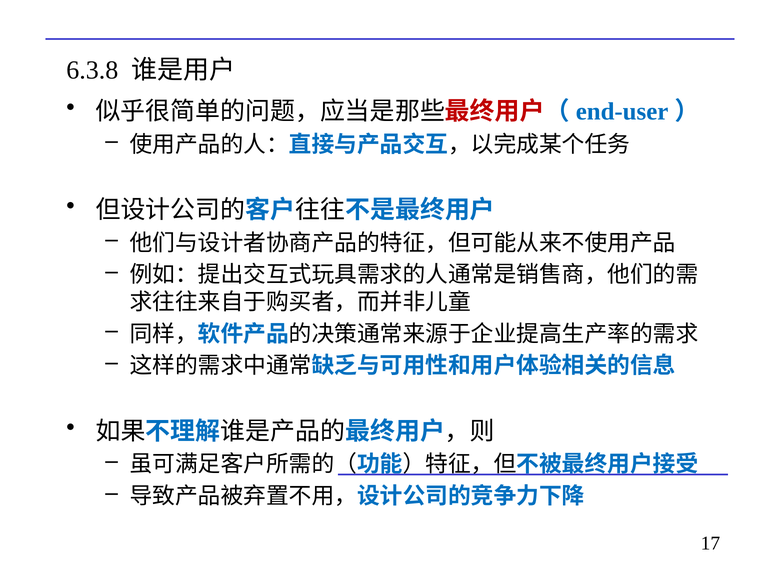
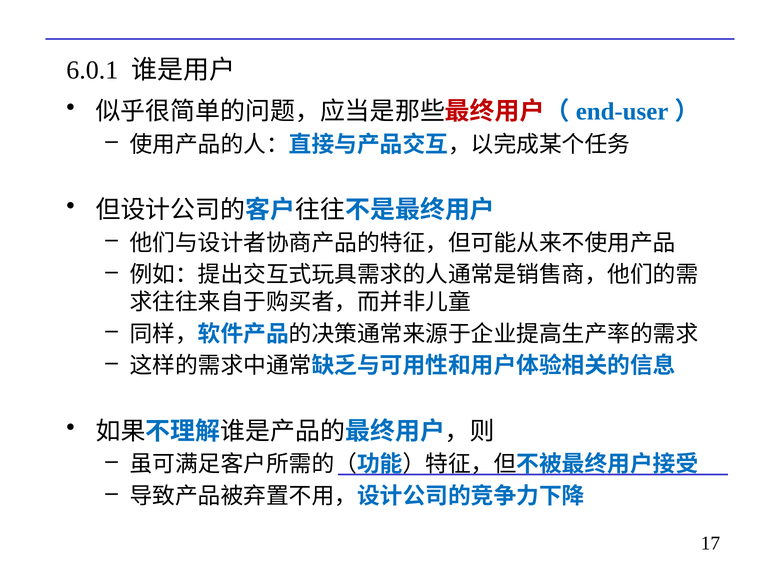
6.3.8: 6.3.8 -> 6.0.1
